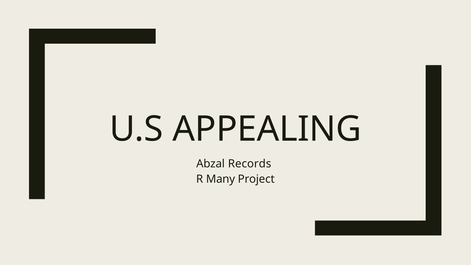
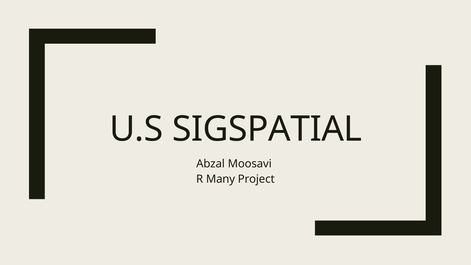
APPEALING: APPEALING -> SIGSPATIAL
Records: Records -> Moosavi
